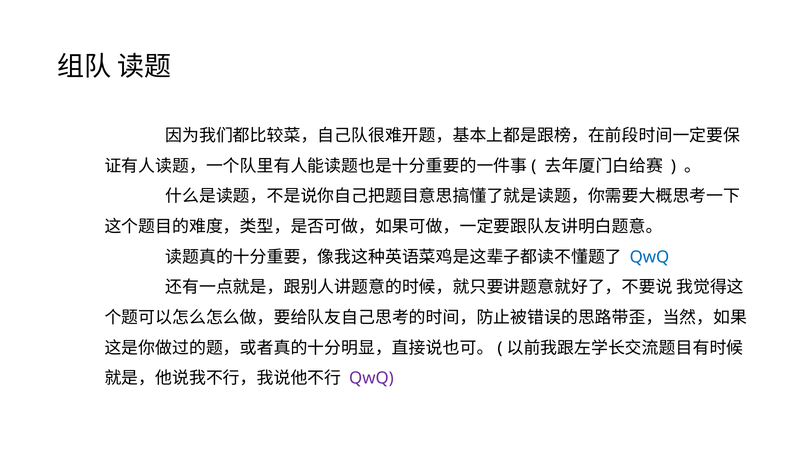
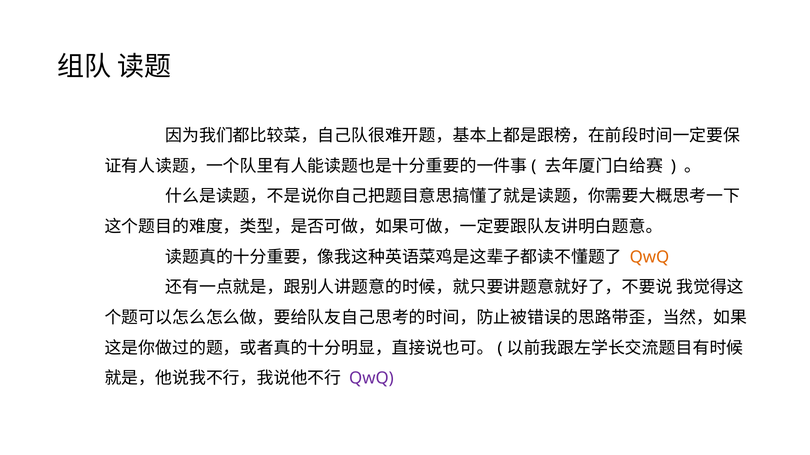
QwQ at (649, 257) colour: blue -> orange
